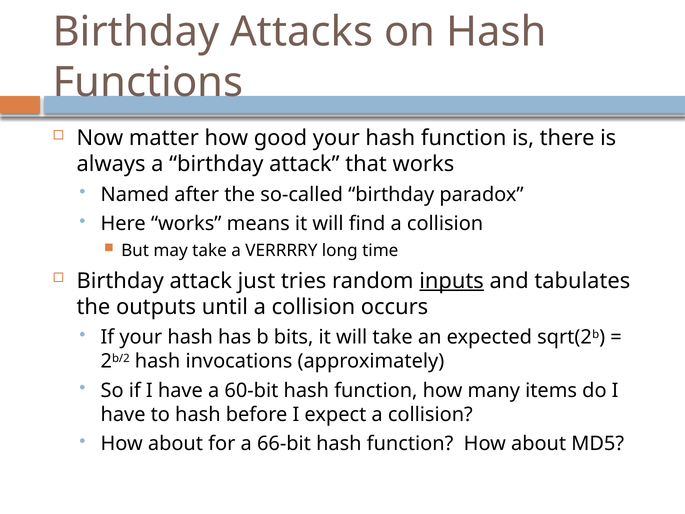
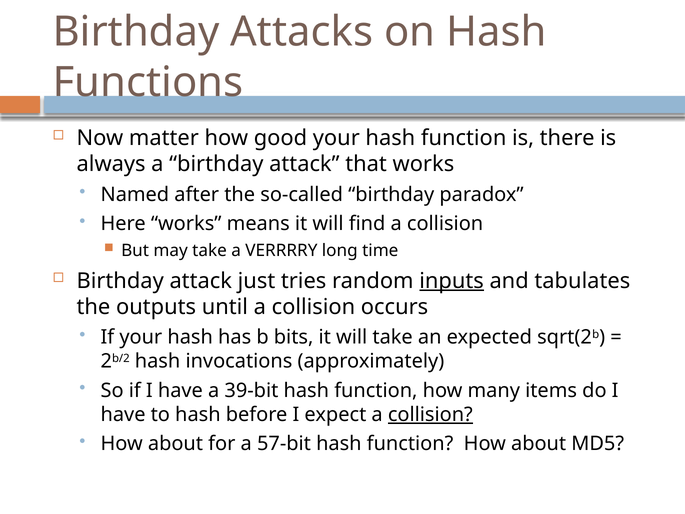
60-bit: 60-bit -> 39-bit
collision at (430, 414) underline: none -> present
66-bit: 66-bit -> 57-bit
